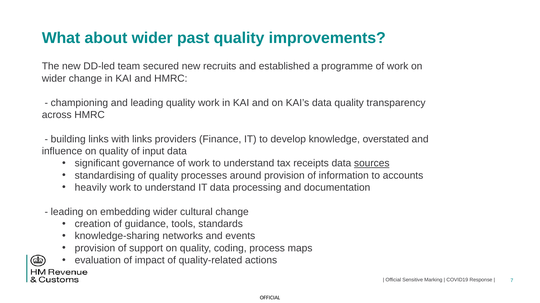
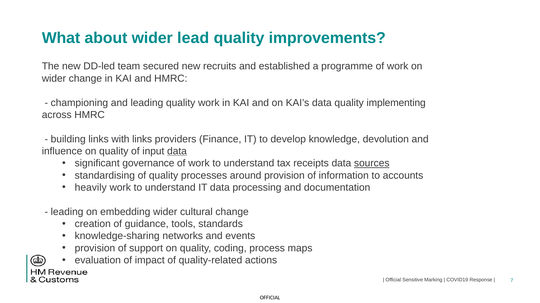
past: past -> lead
transparency: transparency -> implementing
overstated: overstated -> devolution
data at (177, 152) underline: none -> present
